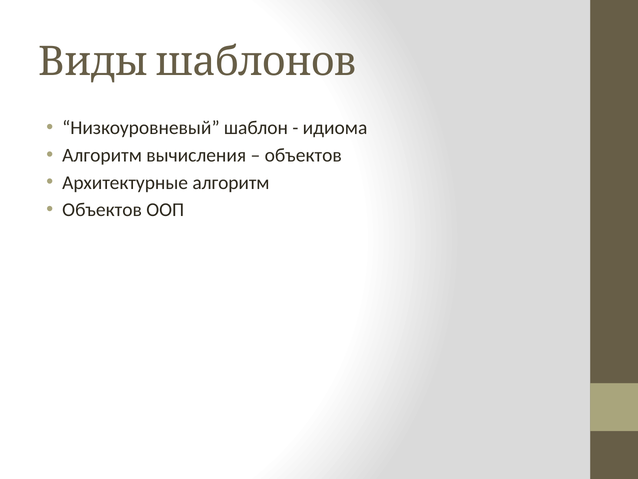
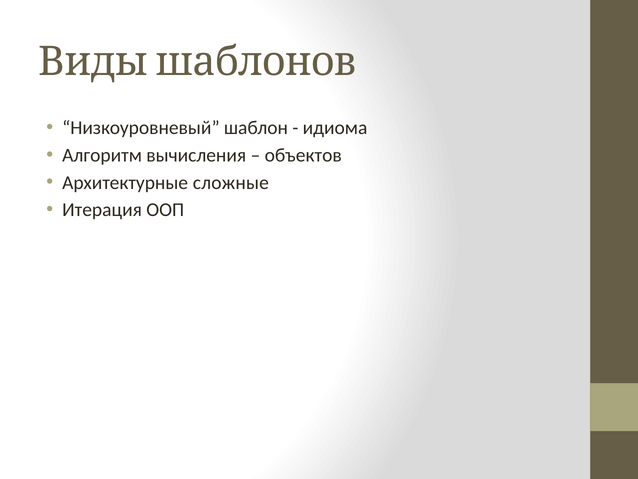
Архитектурные алгоритм: алгоритм -> сложные
Объектов at (102, 210): Объектов -> Итерация
